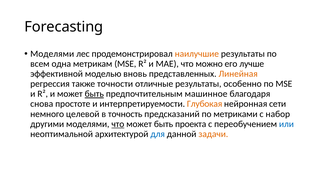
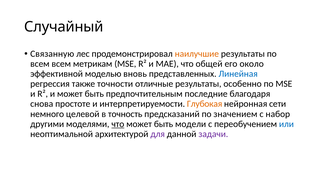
Forecasting: Forecasting -> Случайный
Моделями at (52, 54): Моделями -> Связанную
всем одна: одна -> всем
можно: можно -> общей
лучше: лучше -> около
Линейная colour: orange -> blue
быть at (94, 94) underline: present -> none
машинное: машинное -> последние
метриками: метриками -> значением
проекта: проекта -> модели
для colour: blue -> purple
задачи colour: orange -> purple
